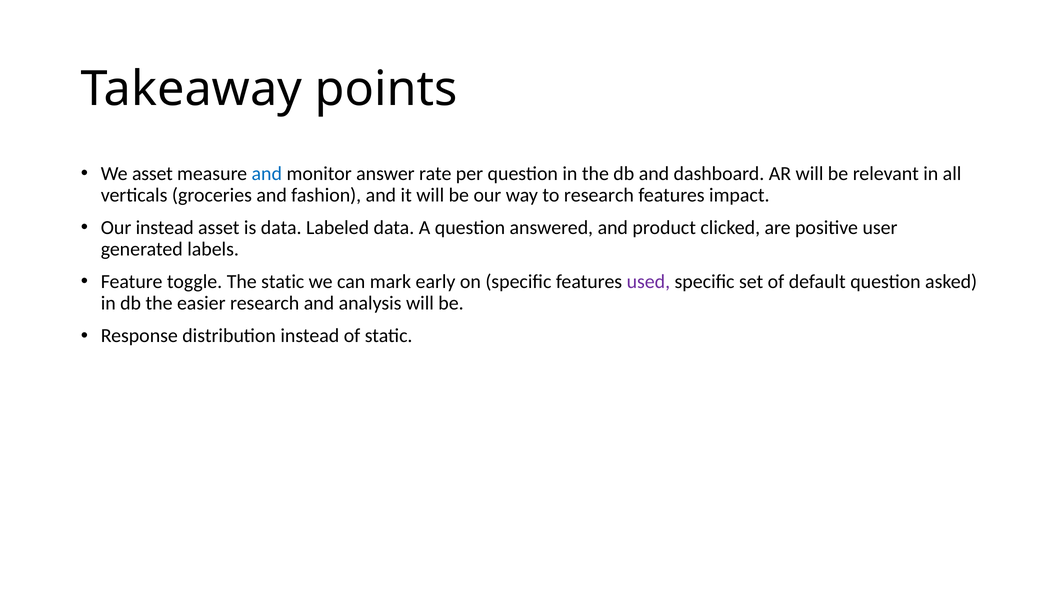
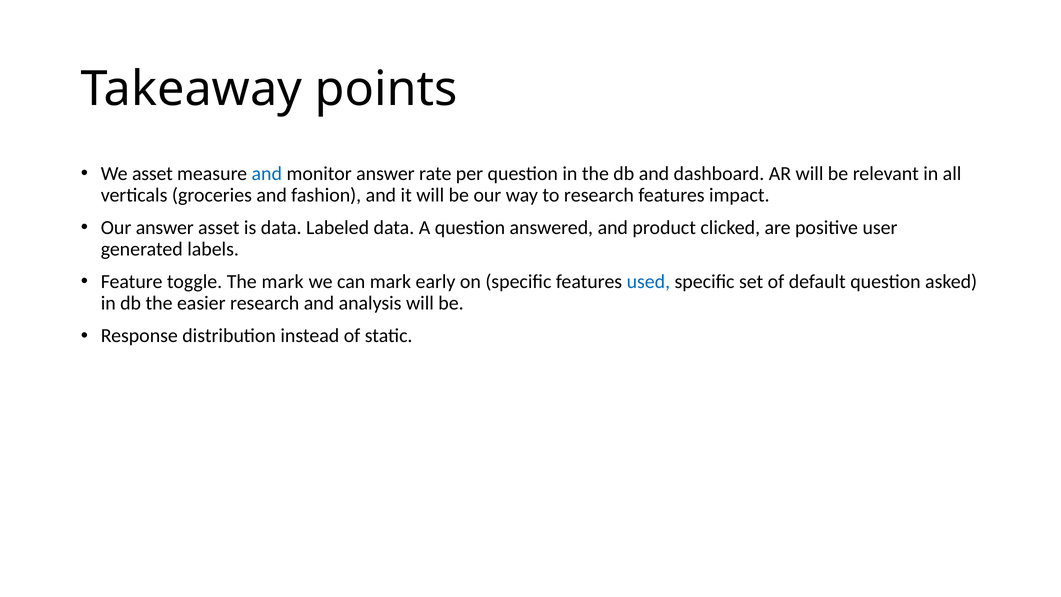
Our instead: instead -> answer
The static: static -> mark
used colour: purple -> blue
